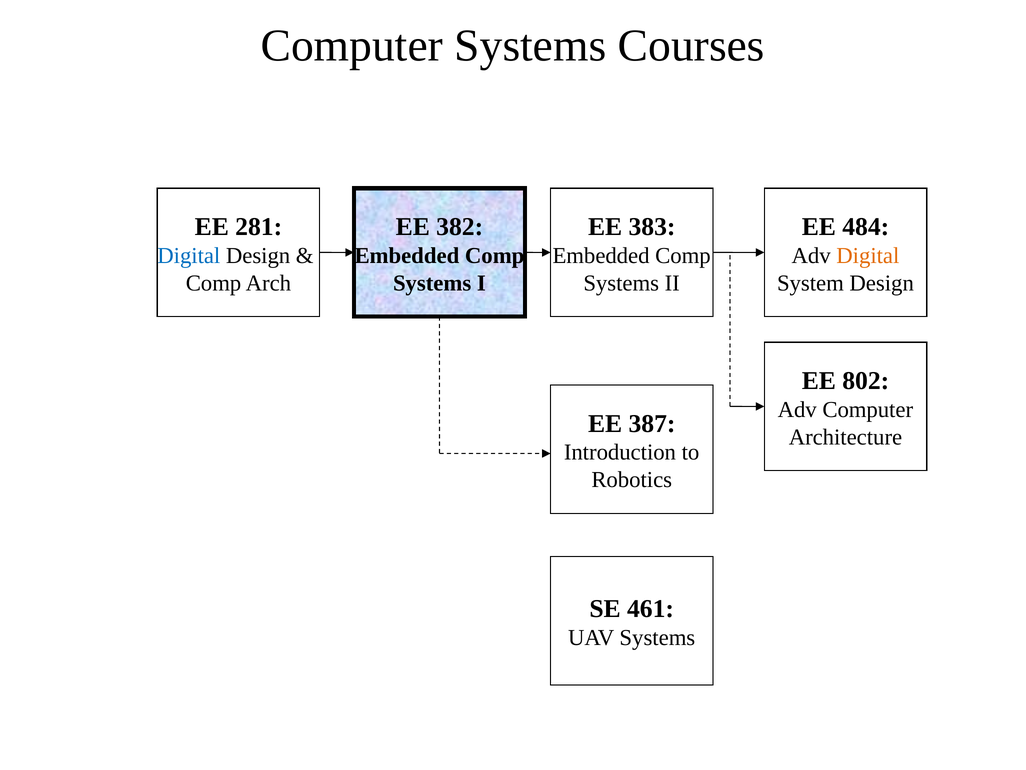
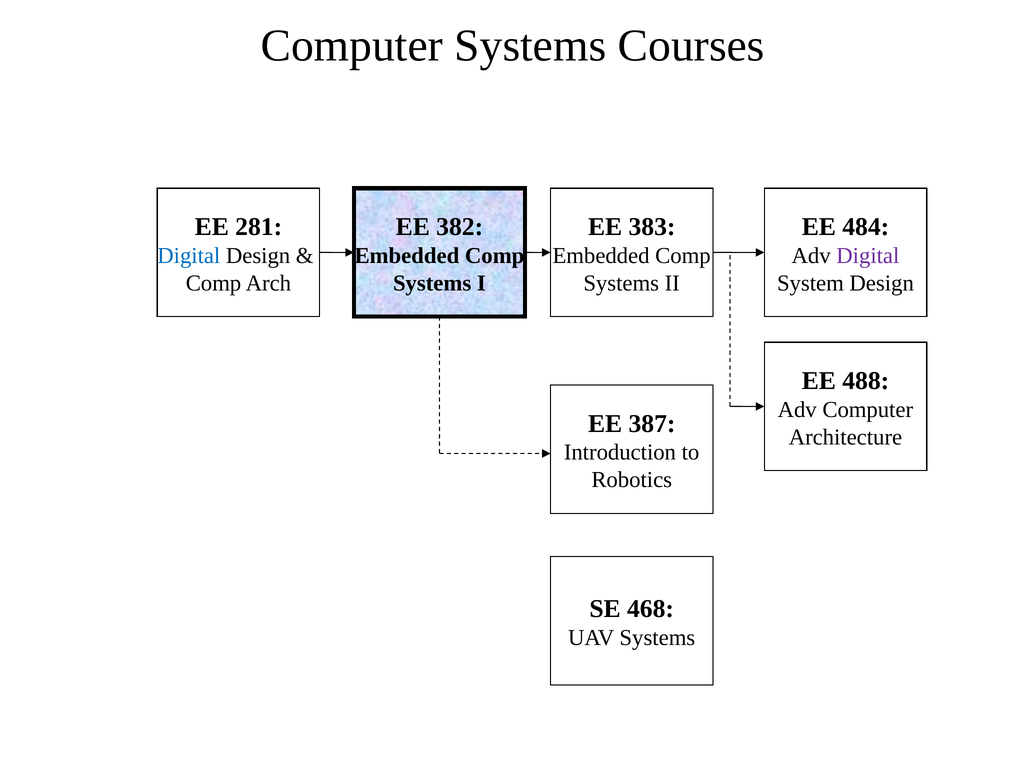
Digital at (868, 256) colour: orange -> purple
802: 802 -> 488
461: 461 -> 468
